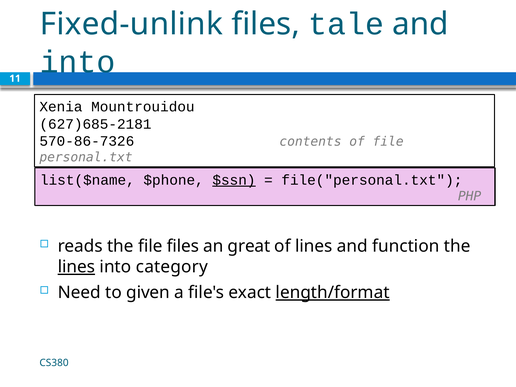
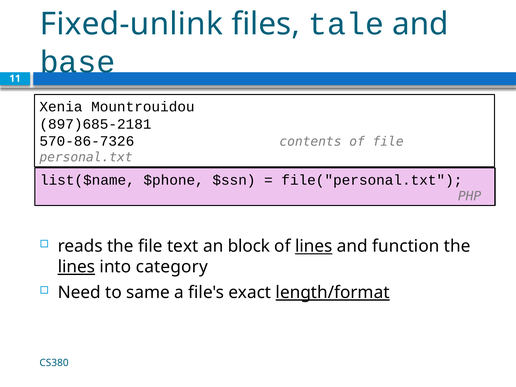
into at (78, 62): into -> base
627)685-2181: 627)685-2181 -> 897)685-2181
$ssn underline: present -> none
file files: files -> text
great: great -> block
lines at (314, 246) underline: none -> present
given: given -> same
